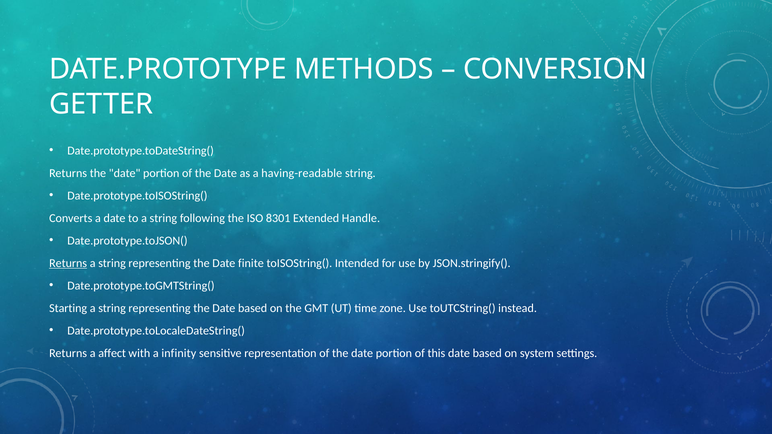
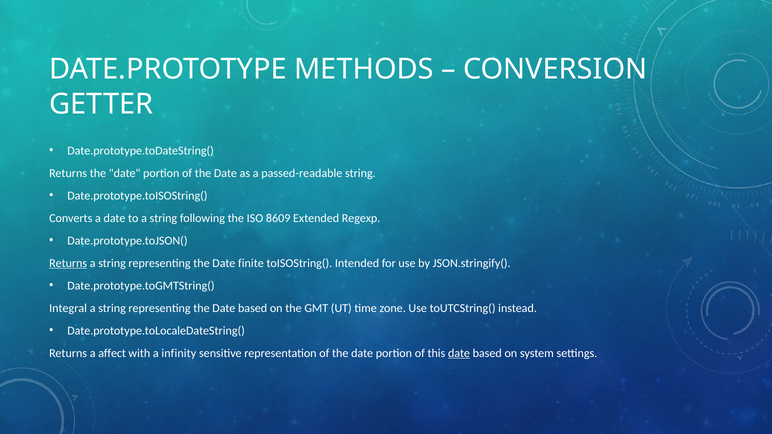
having-readable: having-readable -> passed-readable
8301: 8301 -> 8609
Handle: Handle -> Regexp
Starting: Starting -> Integral
date at (459, 353) underline: none -> present
